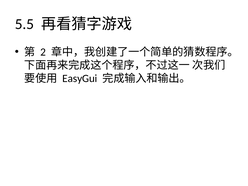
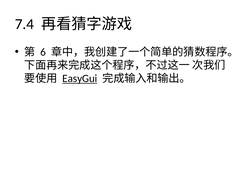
5.5: 5.5 -> 7.4
2: 2 -> 6
EasyGui underline: none -> present
